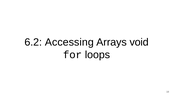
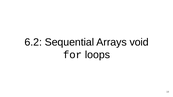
Accessing: Accessing -> Sequential
